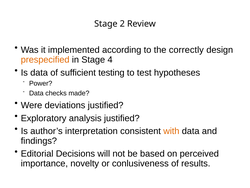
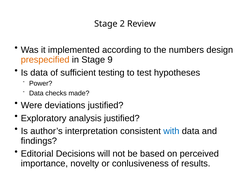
correctly: correctly -> numbers
4: 4 -> 9
with colour: orange -> blue
